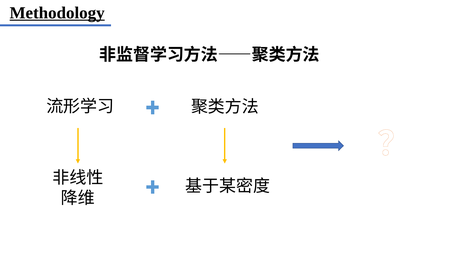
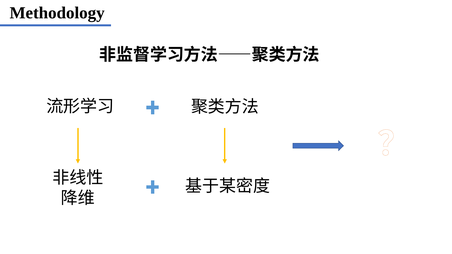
Methodology underline: present -> none
